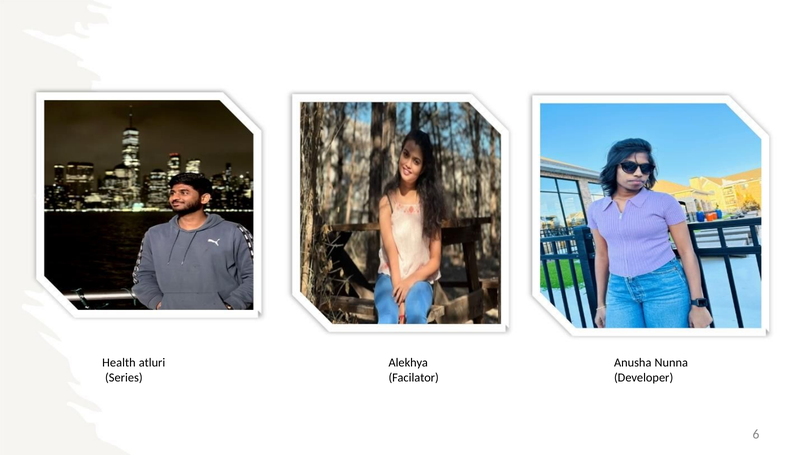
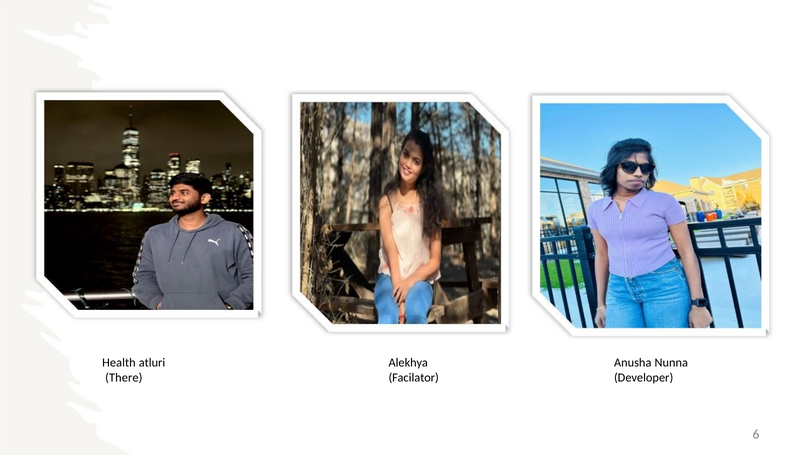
Series: Series -> There
